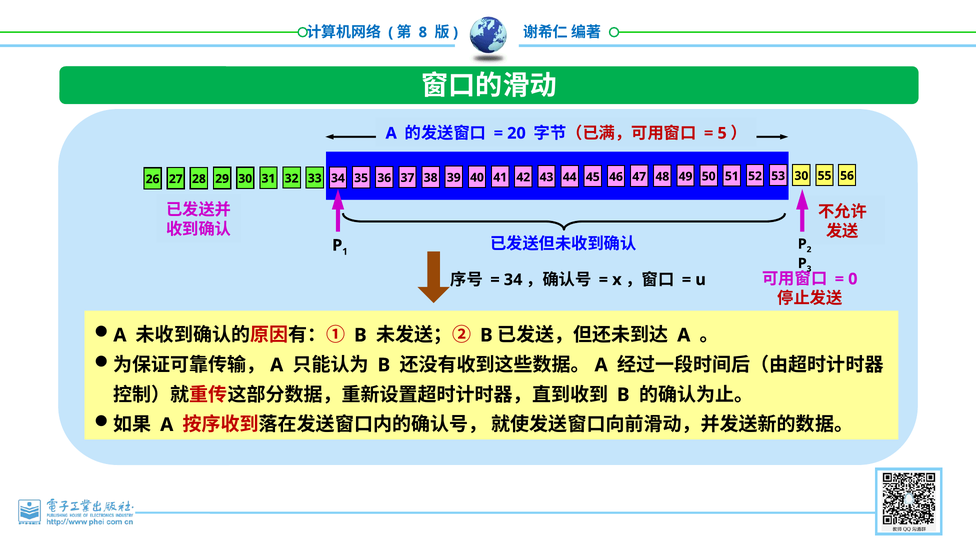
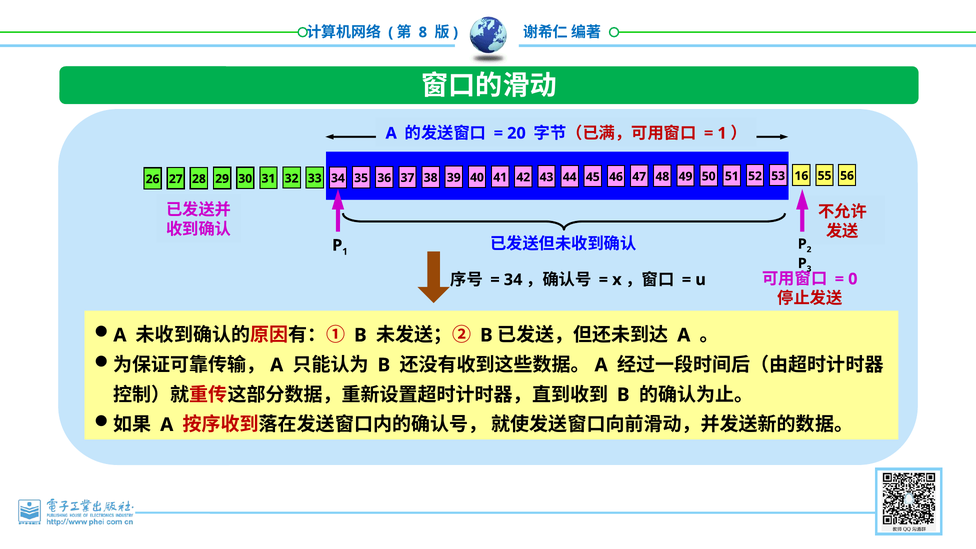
5 at (722, 133): 5 -> 1
30 at (801, 176): 30 -> 16
